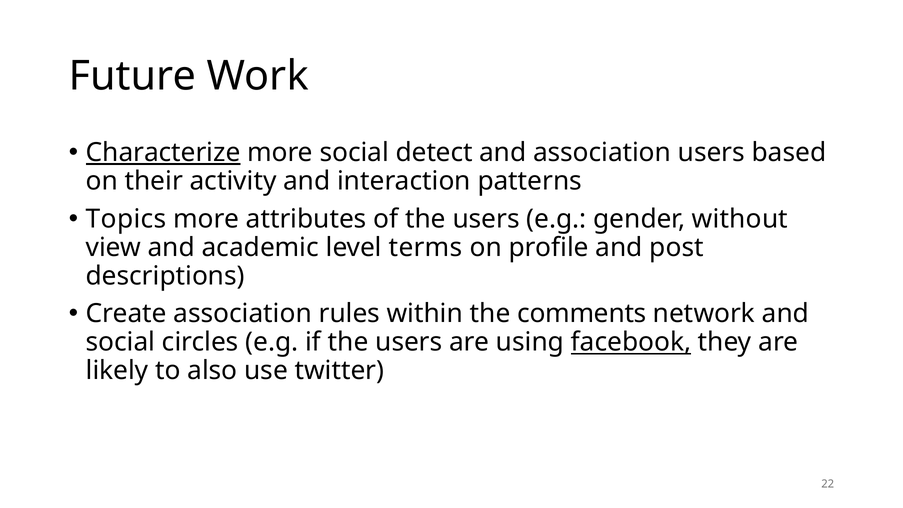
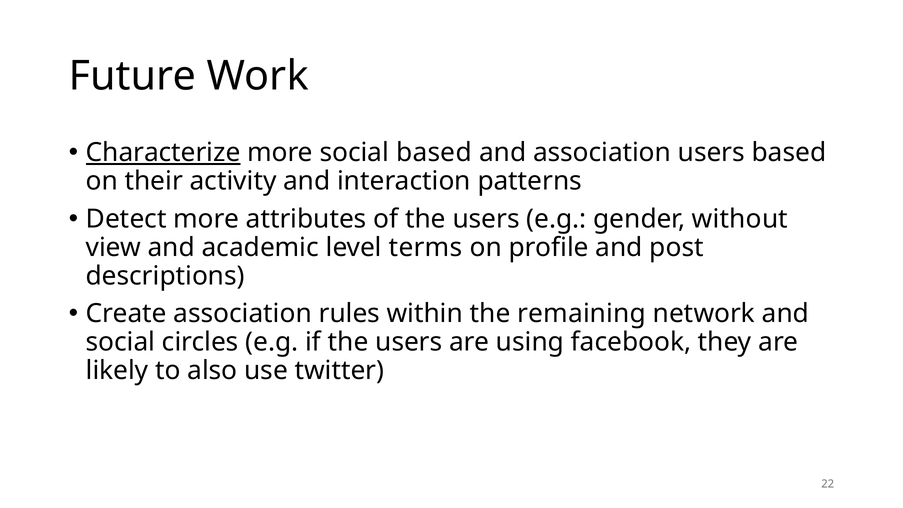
social detect: detect -> based
Topics: Topics -> Detect
comments: comments -> remaining
facebook underline: present -> none
